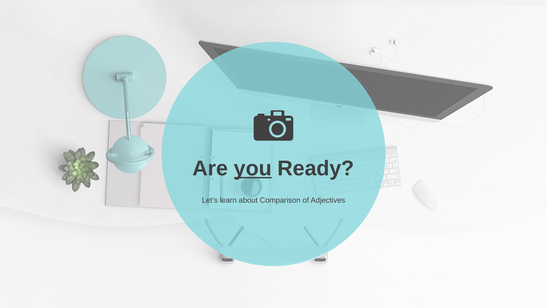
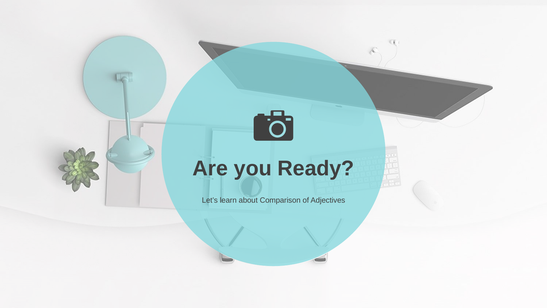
you underline: present -> none
